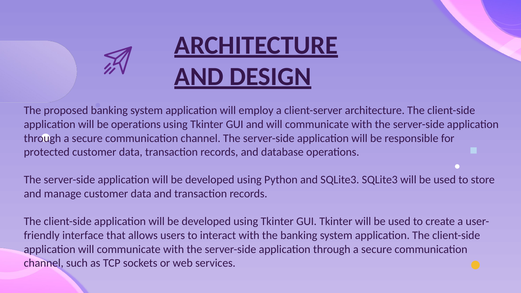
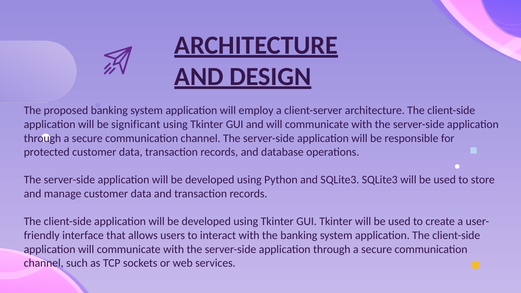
be operations: operations -> significant
